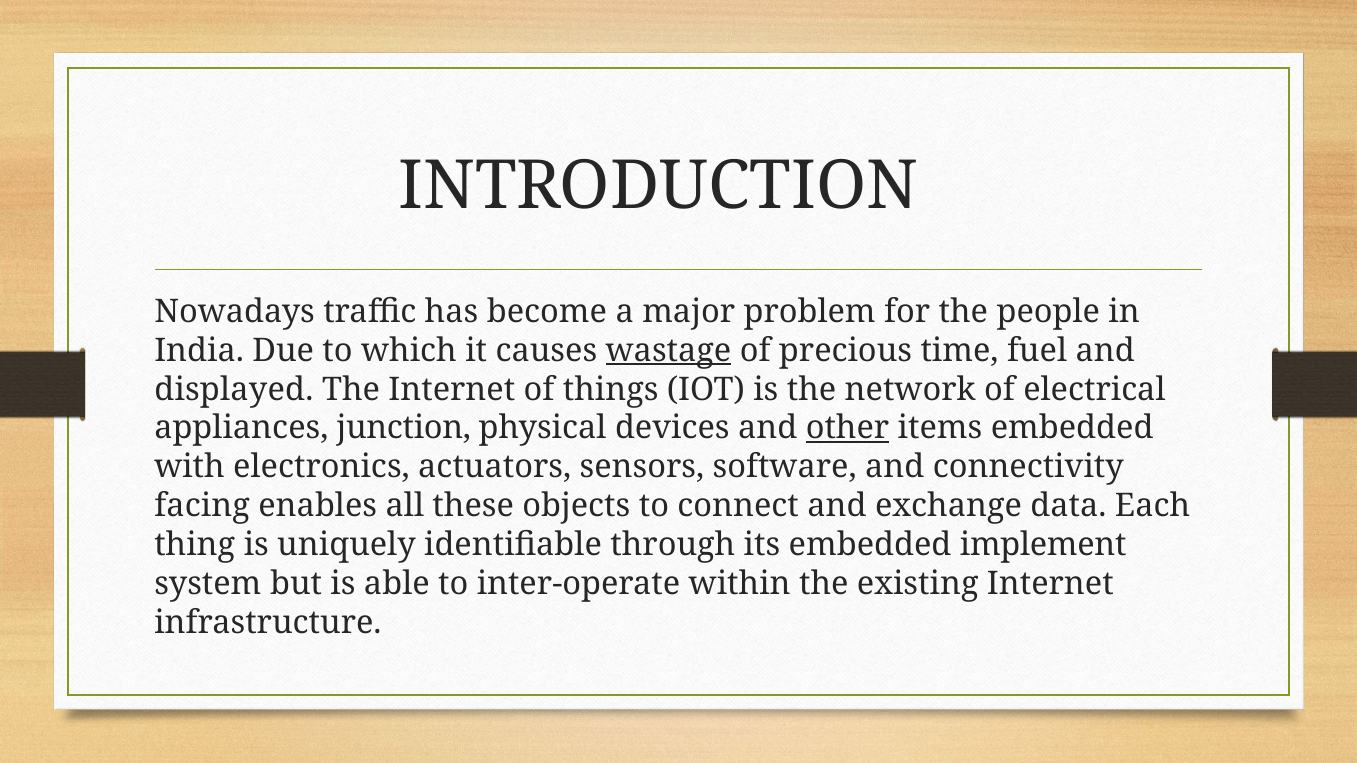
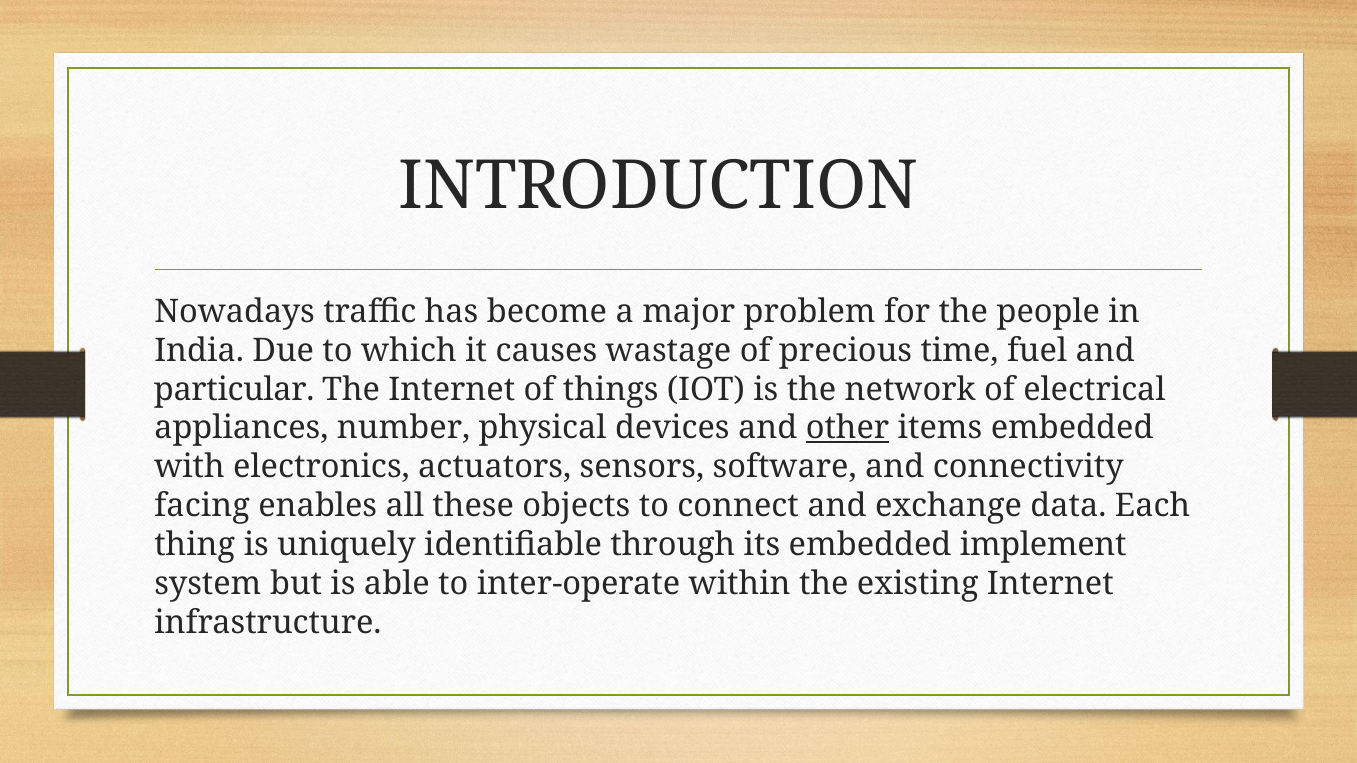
wastage underline: present -> none
displayed: displayed -> particular
junction: junction -> number
